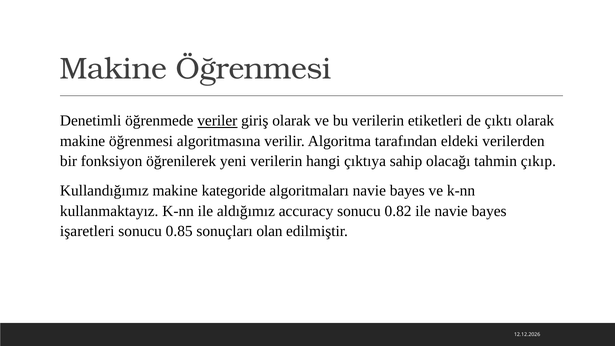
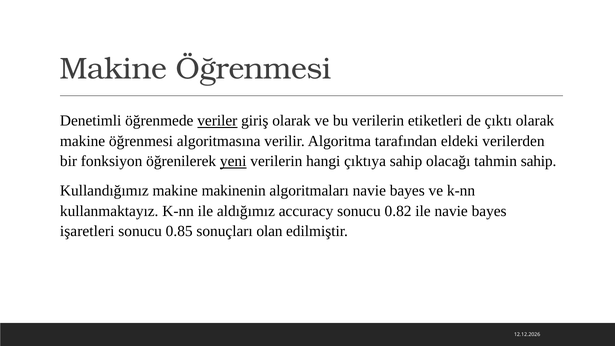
yeni underline: none -> present
tahmin çıkıp: çıkıp -> sahip
kategoride: kategoride -> makinenin
